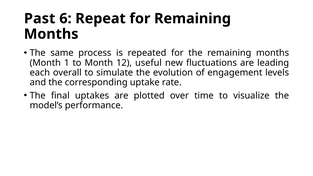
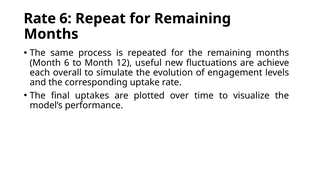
Past at (40, 19): Past -> Rate
Month 1: 1 -> 6
leading: leading -> achieve
